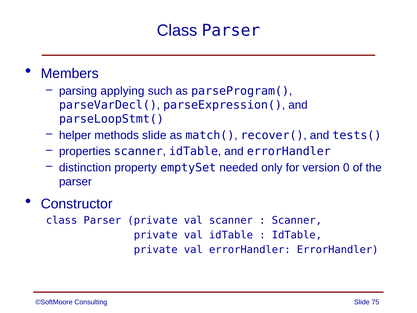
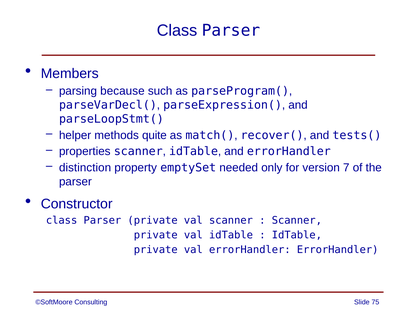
applying: applying -> because
methods slide: slide -> quite
0: 0 -> 7
